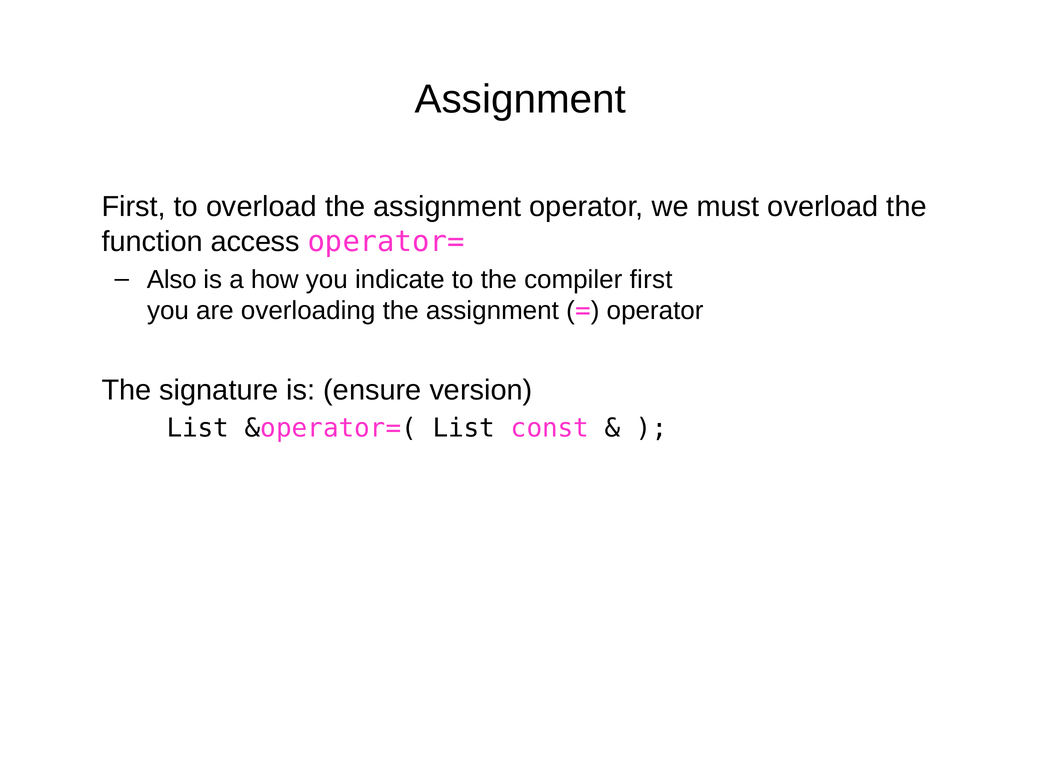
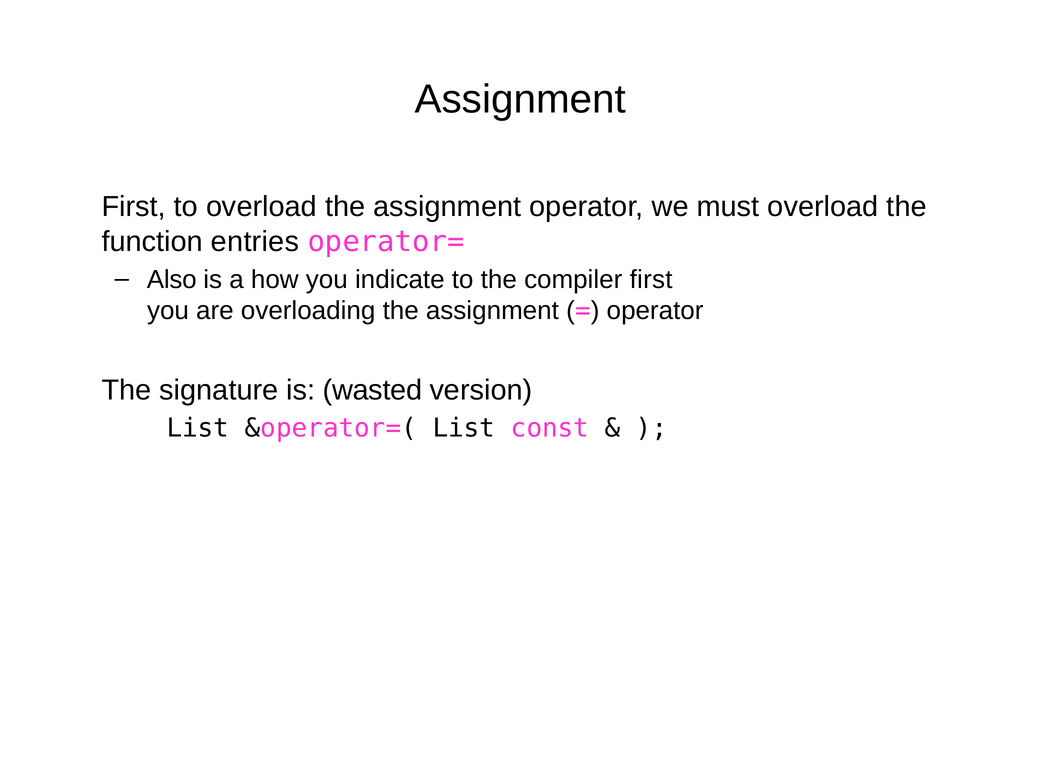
access: access -> entries
ensure: ensure -> wasted
